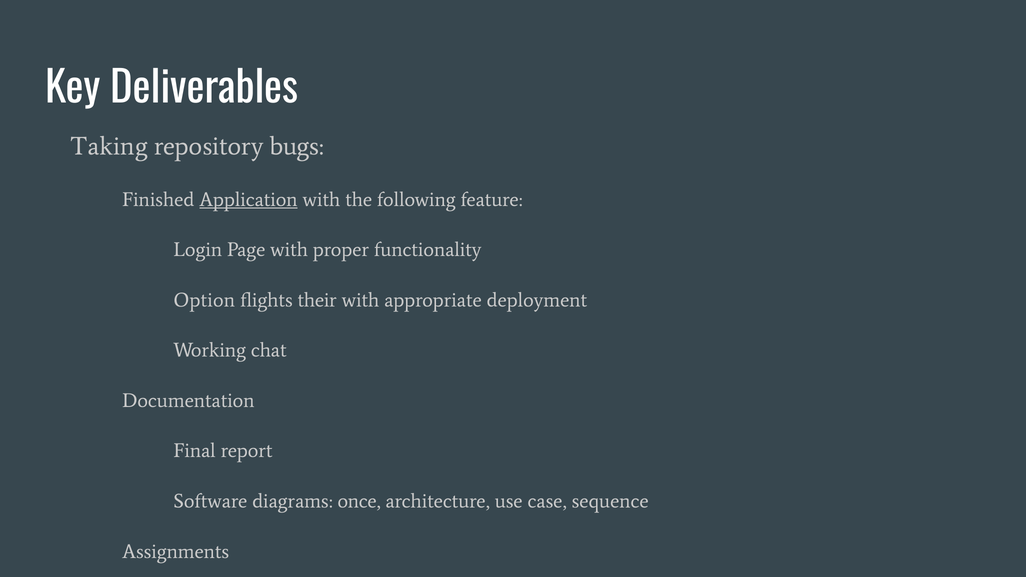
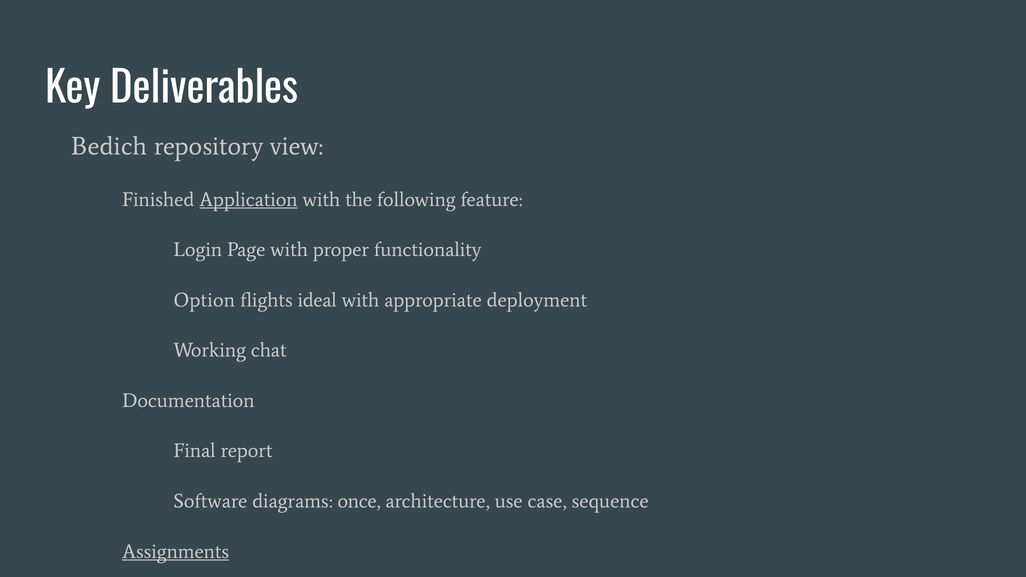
Taking: Taking -> Bedich
bugs: bugs -> view
their: their -> ideal
Assignments underline: none -> present
